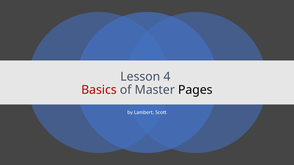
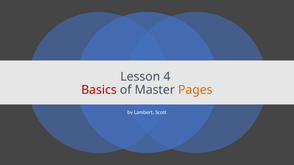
Pages colour: black -> orange
